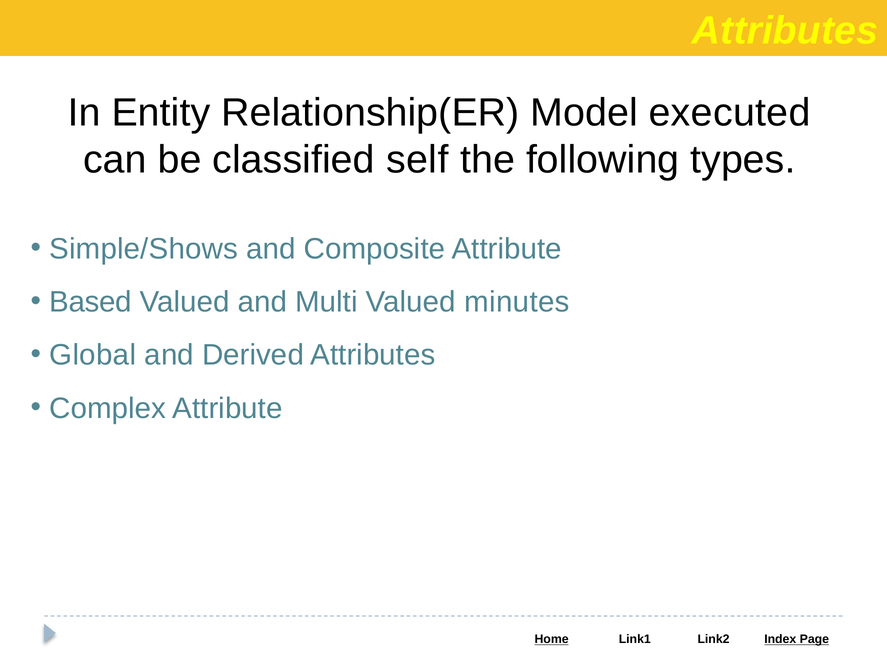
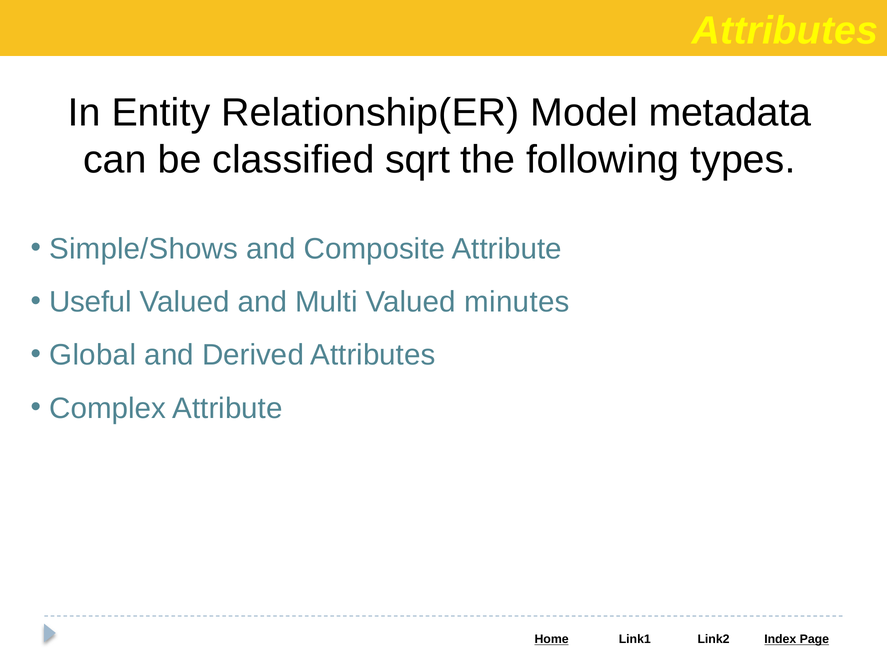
executed: executed -> metadata
self: self -> sqrt
Based: Based -> Useful
